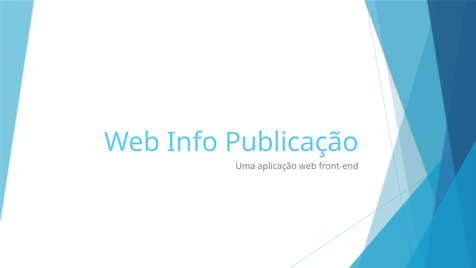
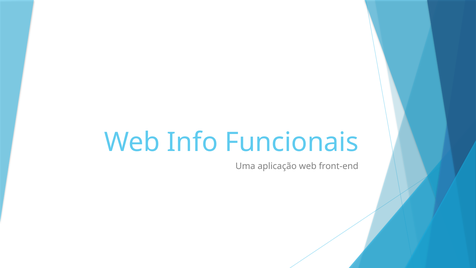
Publicação: Publicação -> Funcionais
